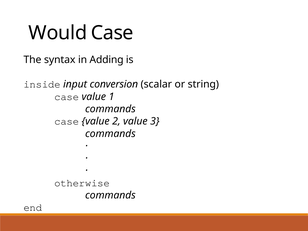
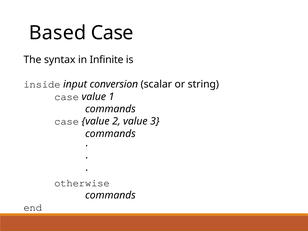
Would: Would -> Based
Adding: Adding -> Infinite
